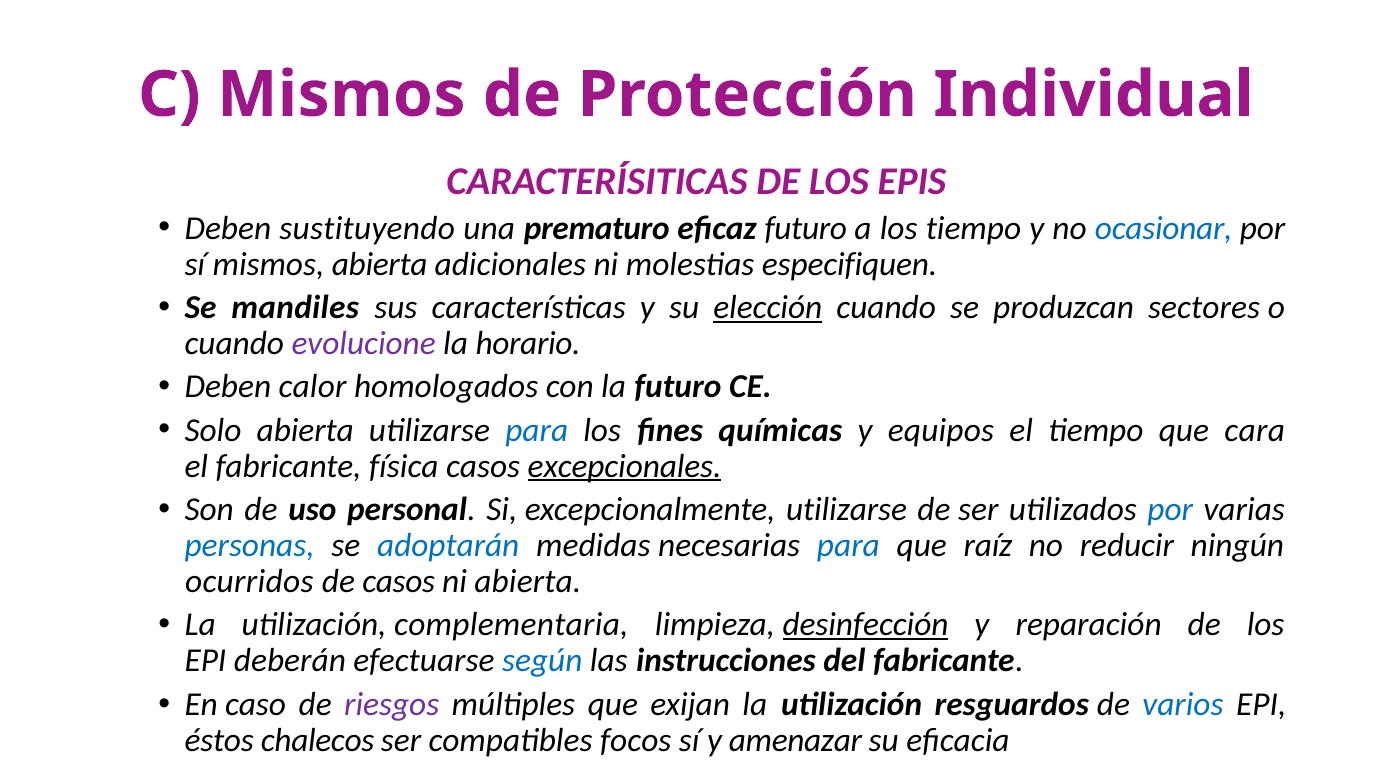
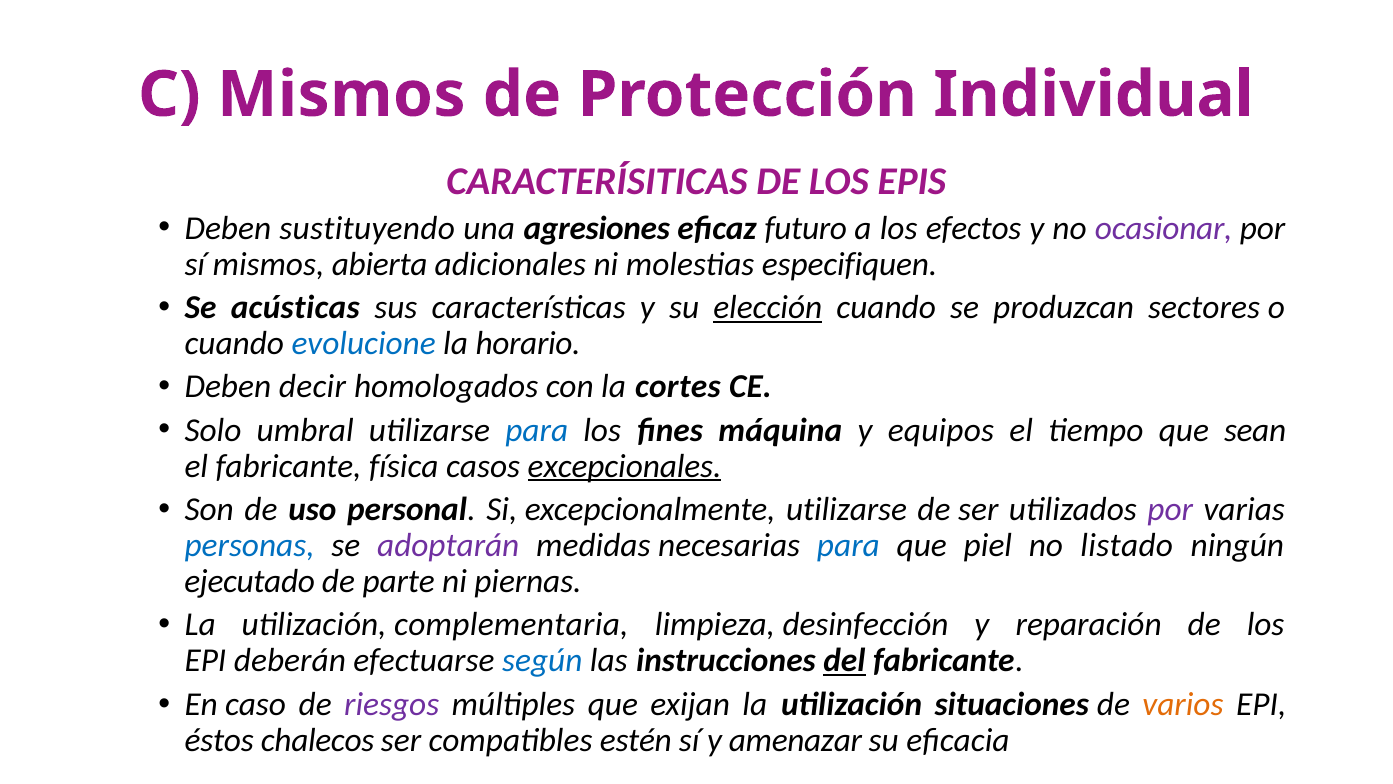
prematuro: prematuro -> agresiones
los tiempo: tiempo -> efectos
ocasionar colour: blue -> purple
mandiles: mandiles -> acústicas
evolucione colour: purple -> blue
calor: calor -> decir
la futuro: futuro -> cortes
Solo abierta: abierta -> umbral
químicas: químicas -> máquina
cara: cara -> sean
por at (1170, 509) colour: blue -> purple
adoptarán colour: blue -> purple
raíz: raíz -> piel
reducir: reducir -> listado
ocurridos: ocurridos -> ejecutado
de casos: casos -> parte
ni abierta: abierta -> piernas
desinfección underline: present -> none
del underline: none -> present
resguardos: resguardos -> situaciones
varios colour: blue -> orange
focos: focos -> estén
